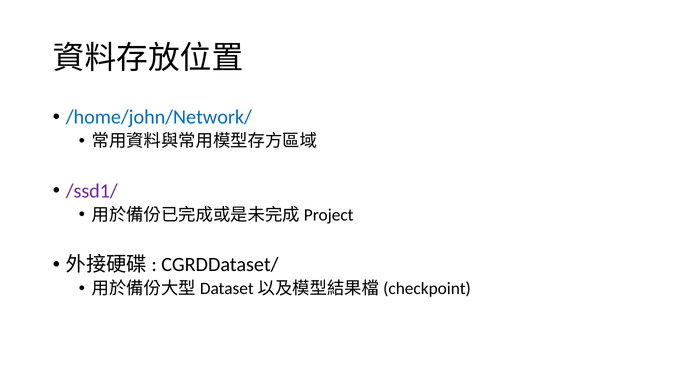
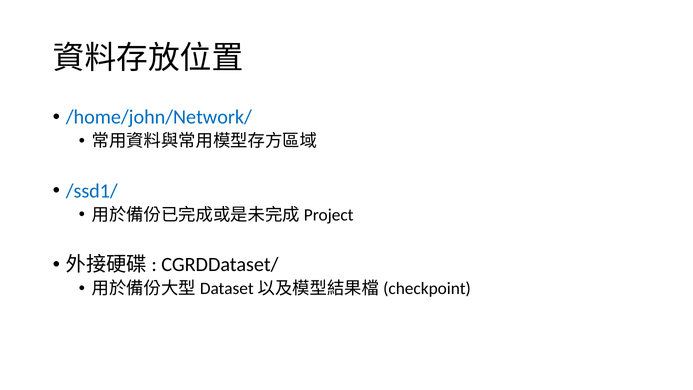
/ssd1/ colour: purple -> blue
